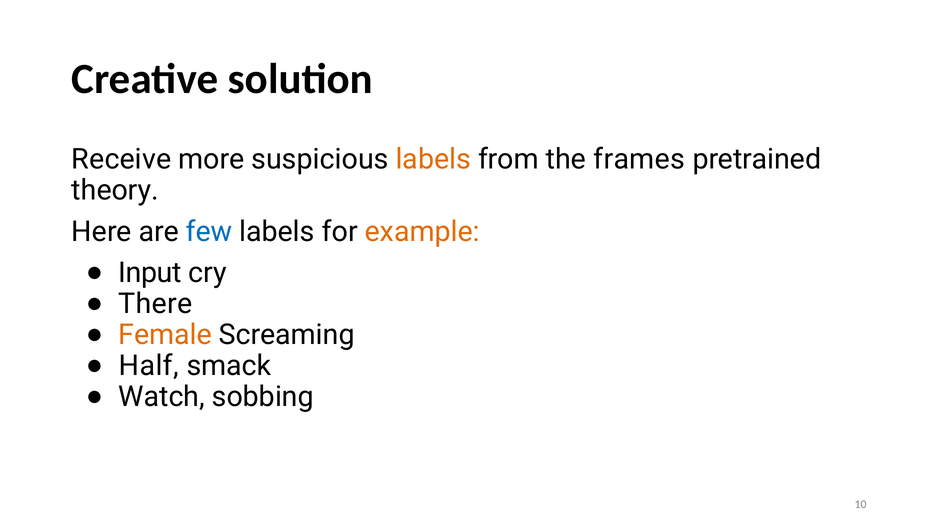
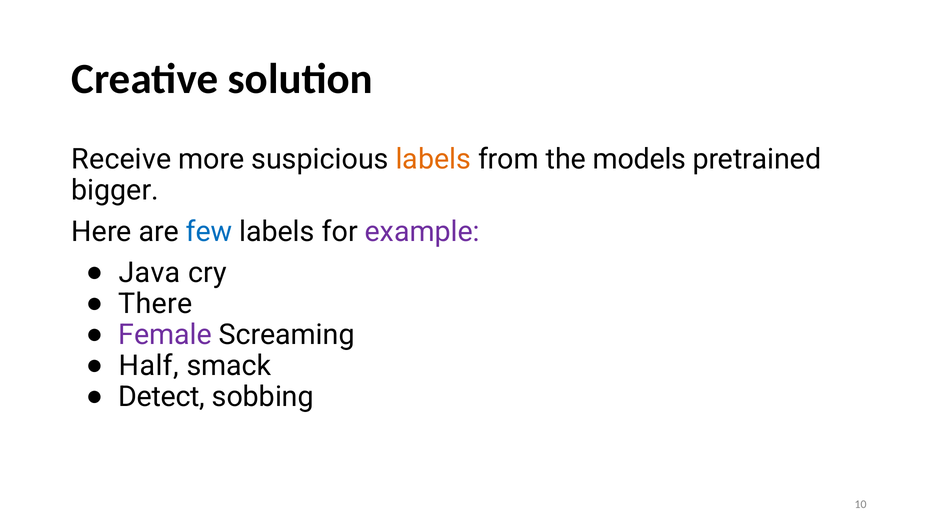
frames: frames -> models
theory: theory -> bigger
example colour: orange -> purple
Input: Input -> Java
Female colour: orange -> purple
Watch: Watch -> Detect
